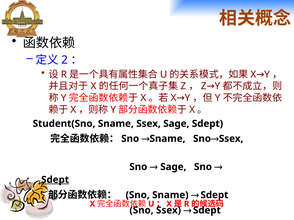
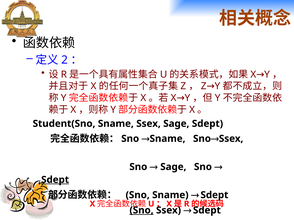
Sno at (142, 211) underline: none -> present
